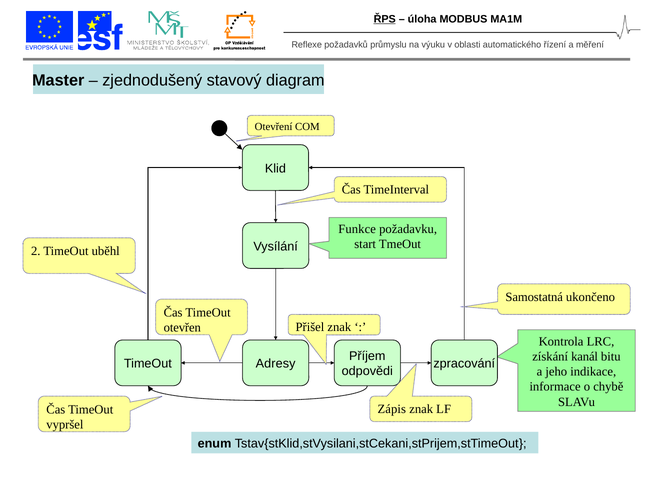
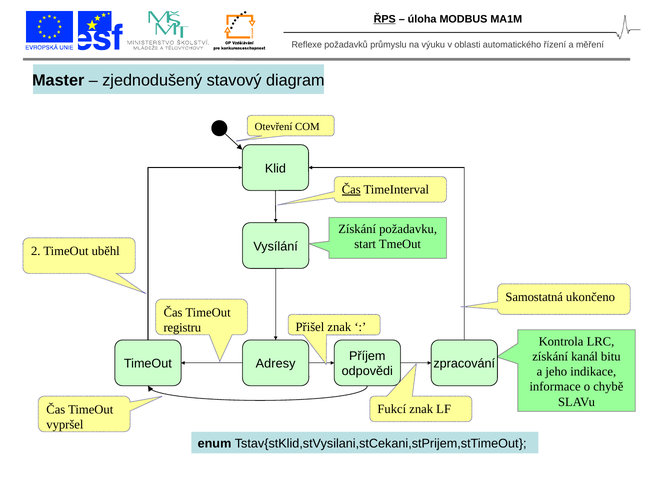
Čas at (351, 189) underline: none -> present
Funkce at (357, 229): Funkce -> Získání
otevřen: otevřen -> registru
Zápis: Zápis -> Fukcí
